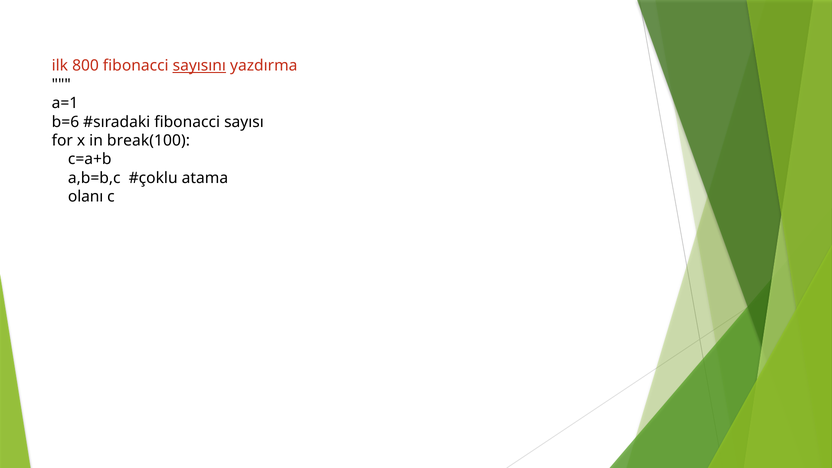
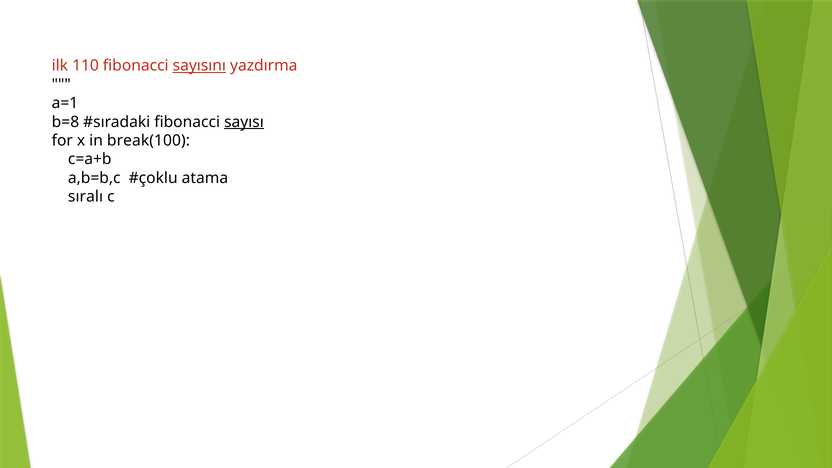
800: 800 -> 110
b=6: b=6 -> b=8
sayısı underline: none -> present
olanı: olanı -> sıralı
